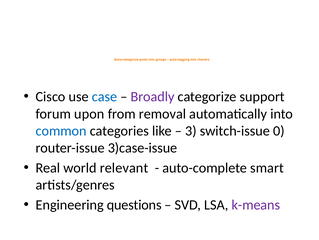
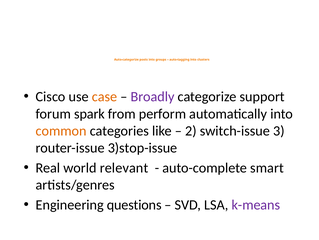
case colour: blue -> orange
upon: upon -> spark
removal: removal -> perform
common colour: blue -> orange
3: 3 -> 2
0: 0 -> 3
3)case-issue: 3)case-issue -> 3)stop-issue
